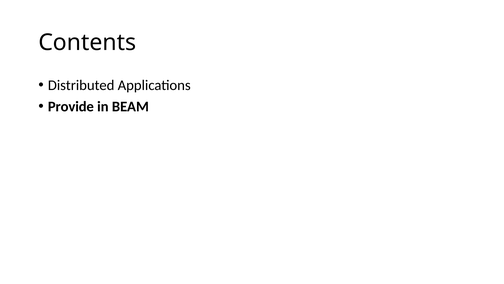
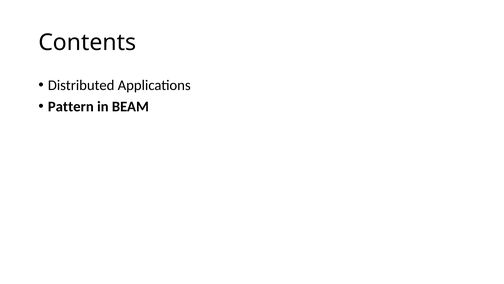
Provide: Provide -> Pattern
